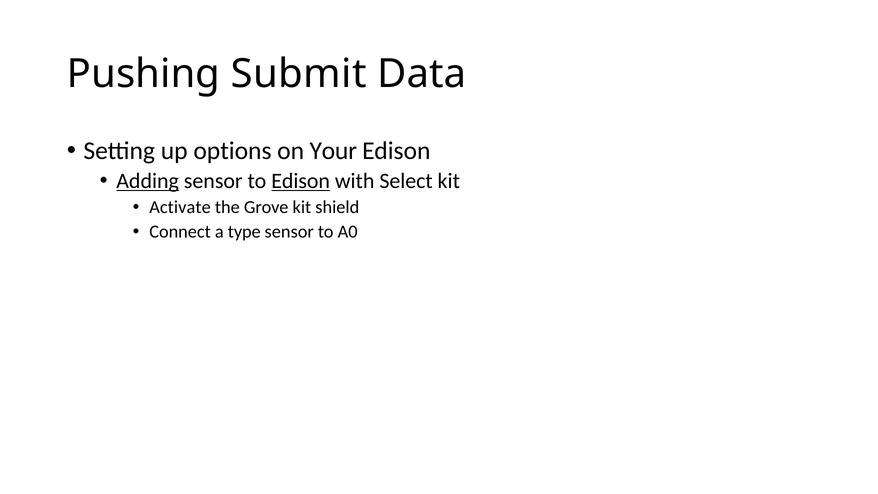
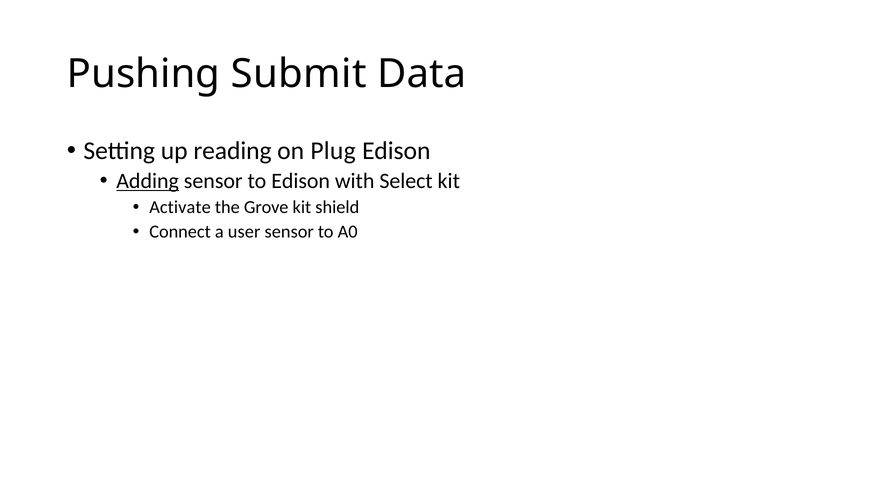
options: options -> reading
Your: Your -> Plug
Edison at (301, 181) underline: present -> none
type: type -> user
